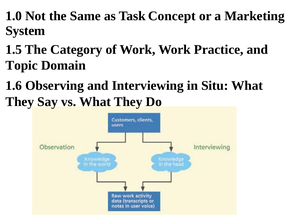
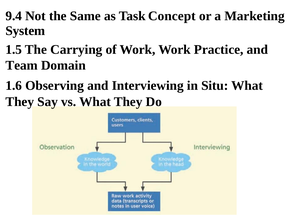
1.0: 1.0 -> 9.4
Category: Category -> Carrying
Topic: Topic -> Team
